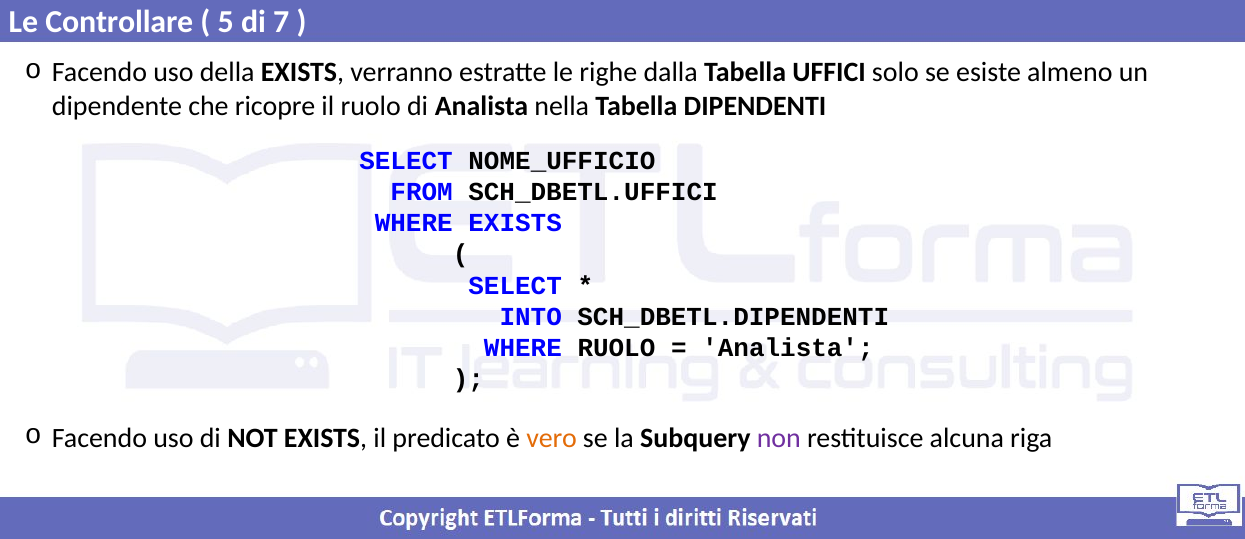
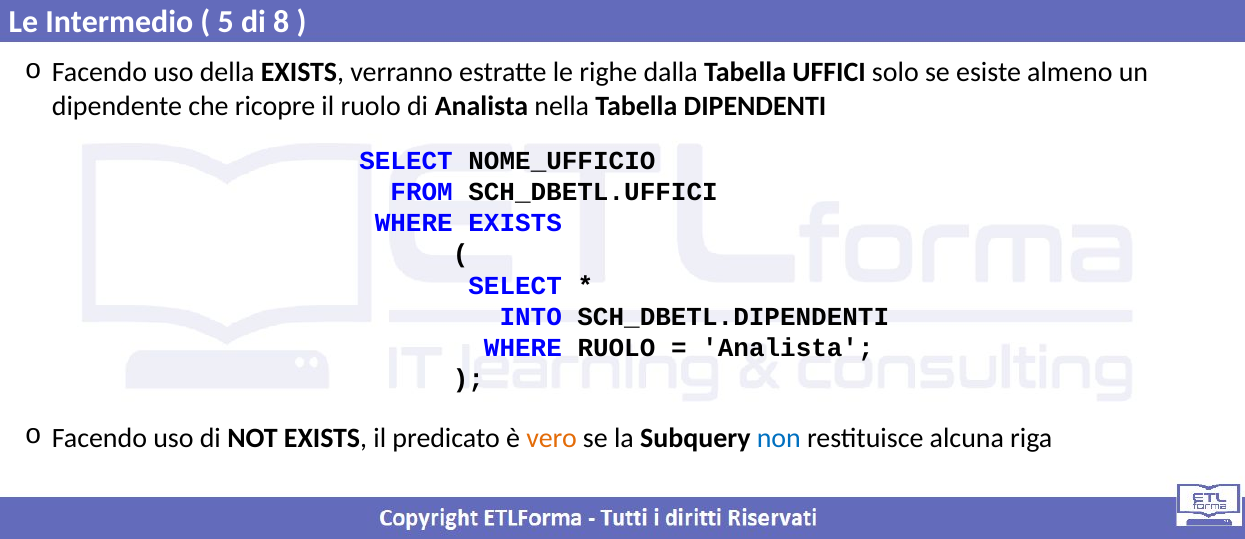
Controllare: Controllare -> Intermedio
7: 7 -> 8
non colour: purple -> blue
